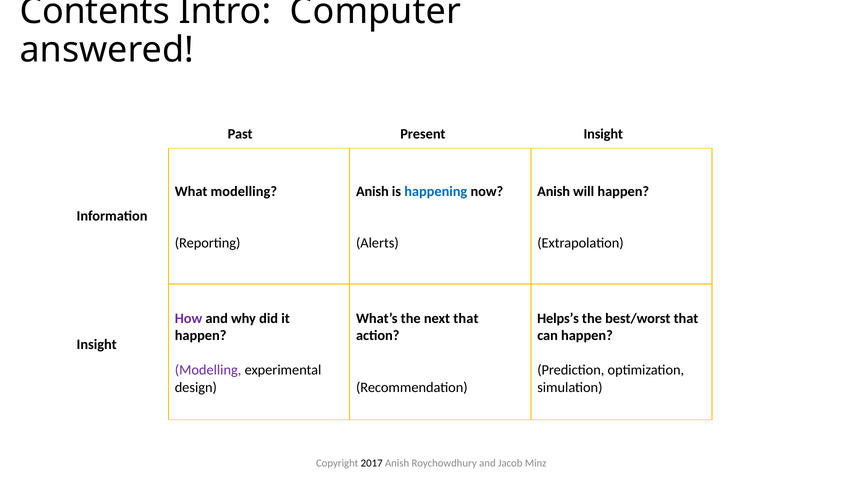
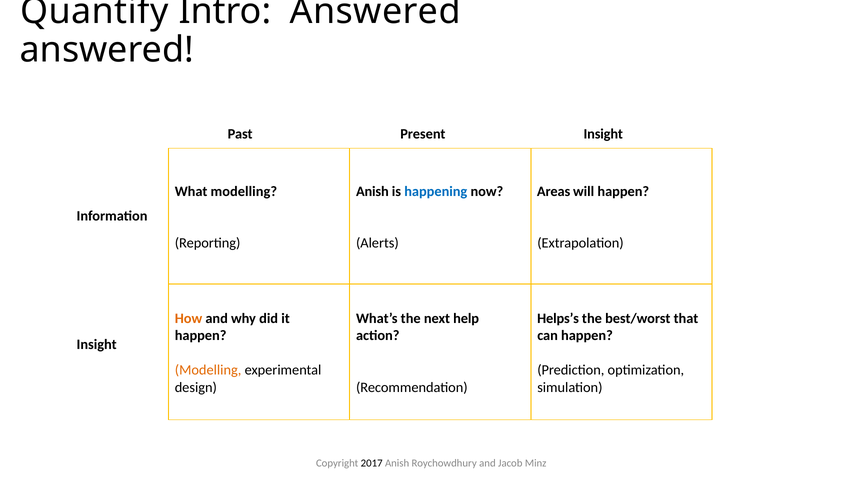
Contents: Contents -> Quantify
Intro Computer: Computer -> Answered
Anish at (554, 191): Anish -> Areas
How colour: purple -> orange
next that: that -> help
Modelling at (208, 370) colour: purple -> orange
